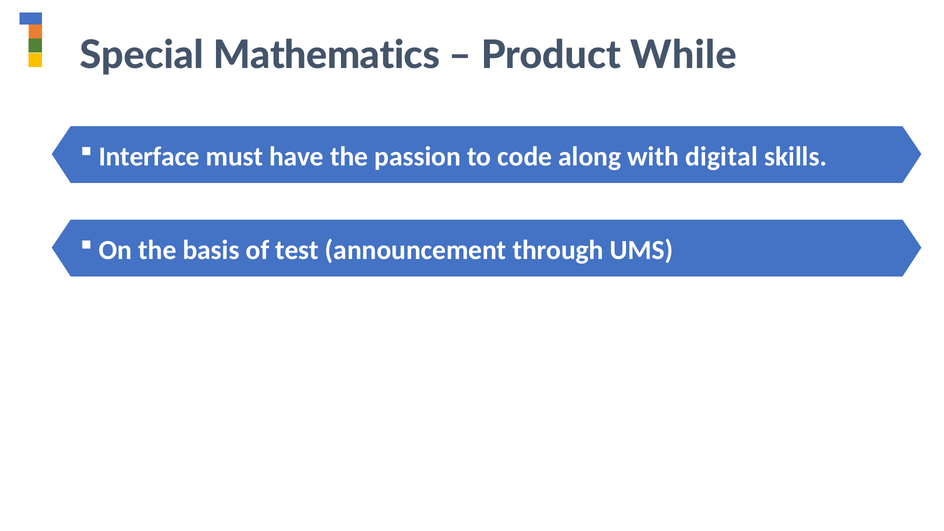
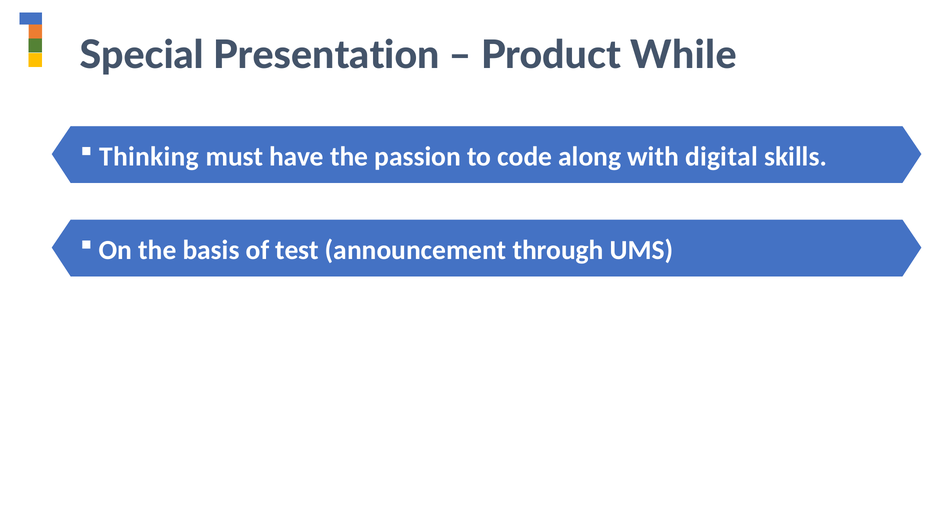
Mathematics: Mathematics -> Presentation
Interface: Interface -> Thinking
